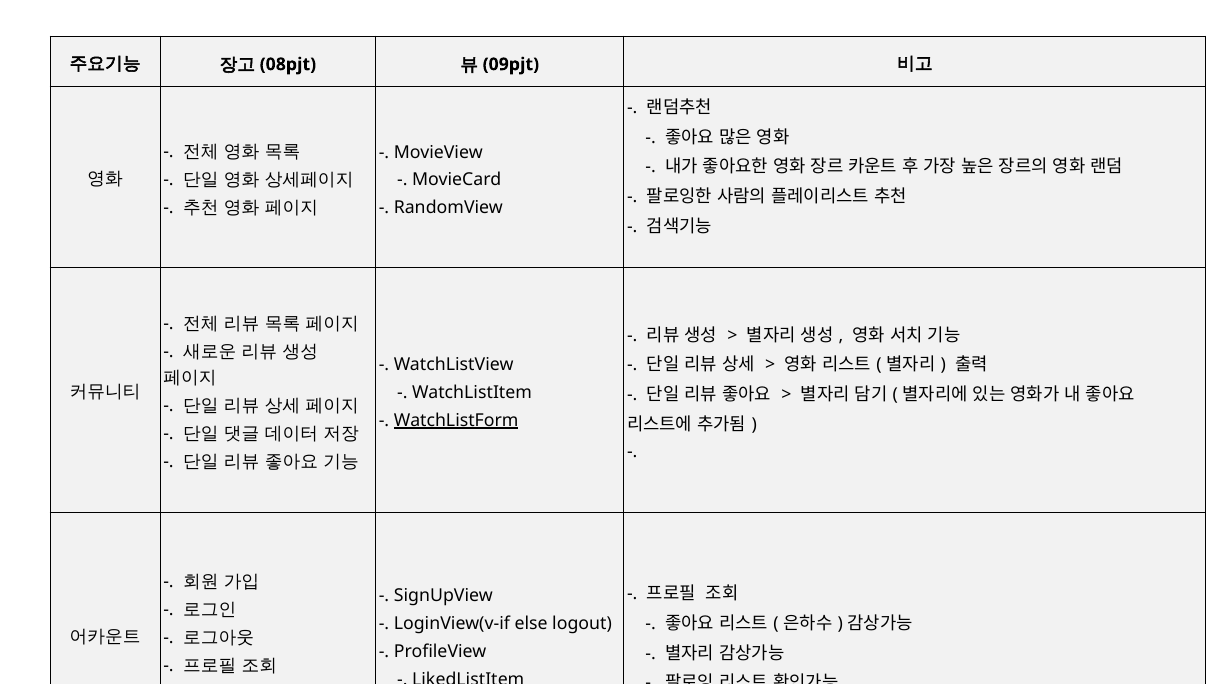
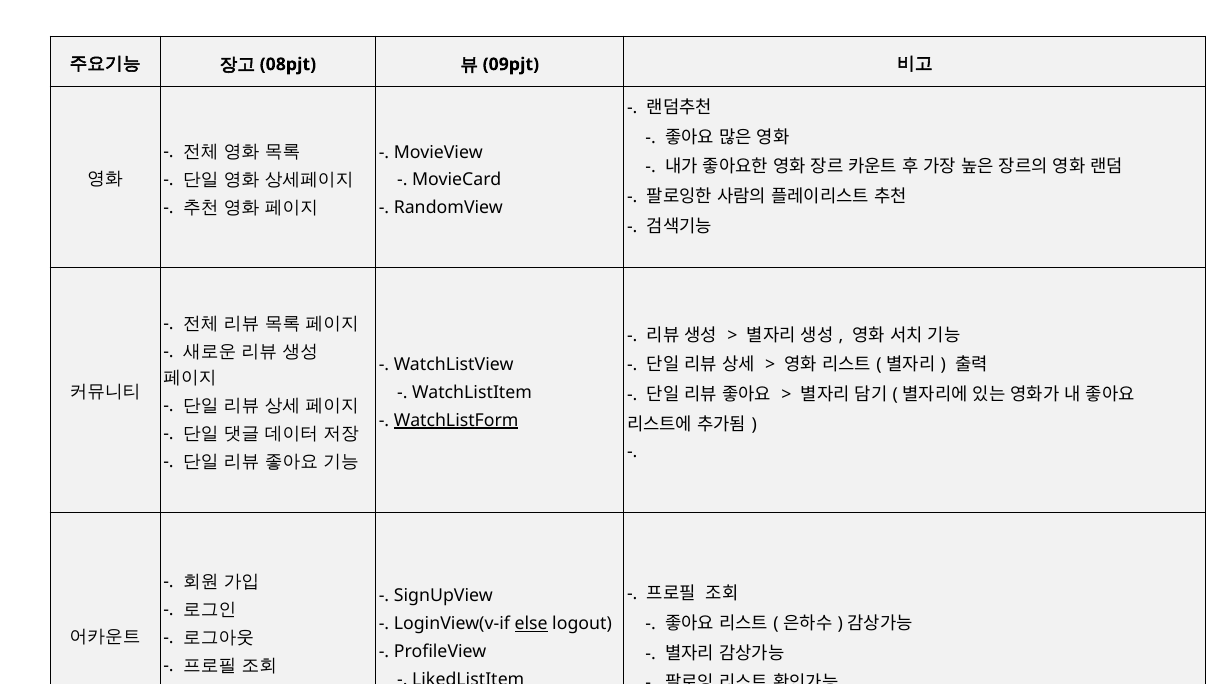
else underline: none -> present
